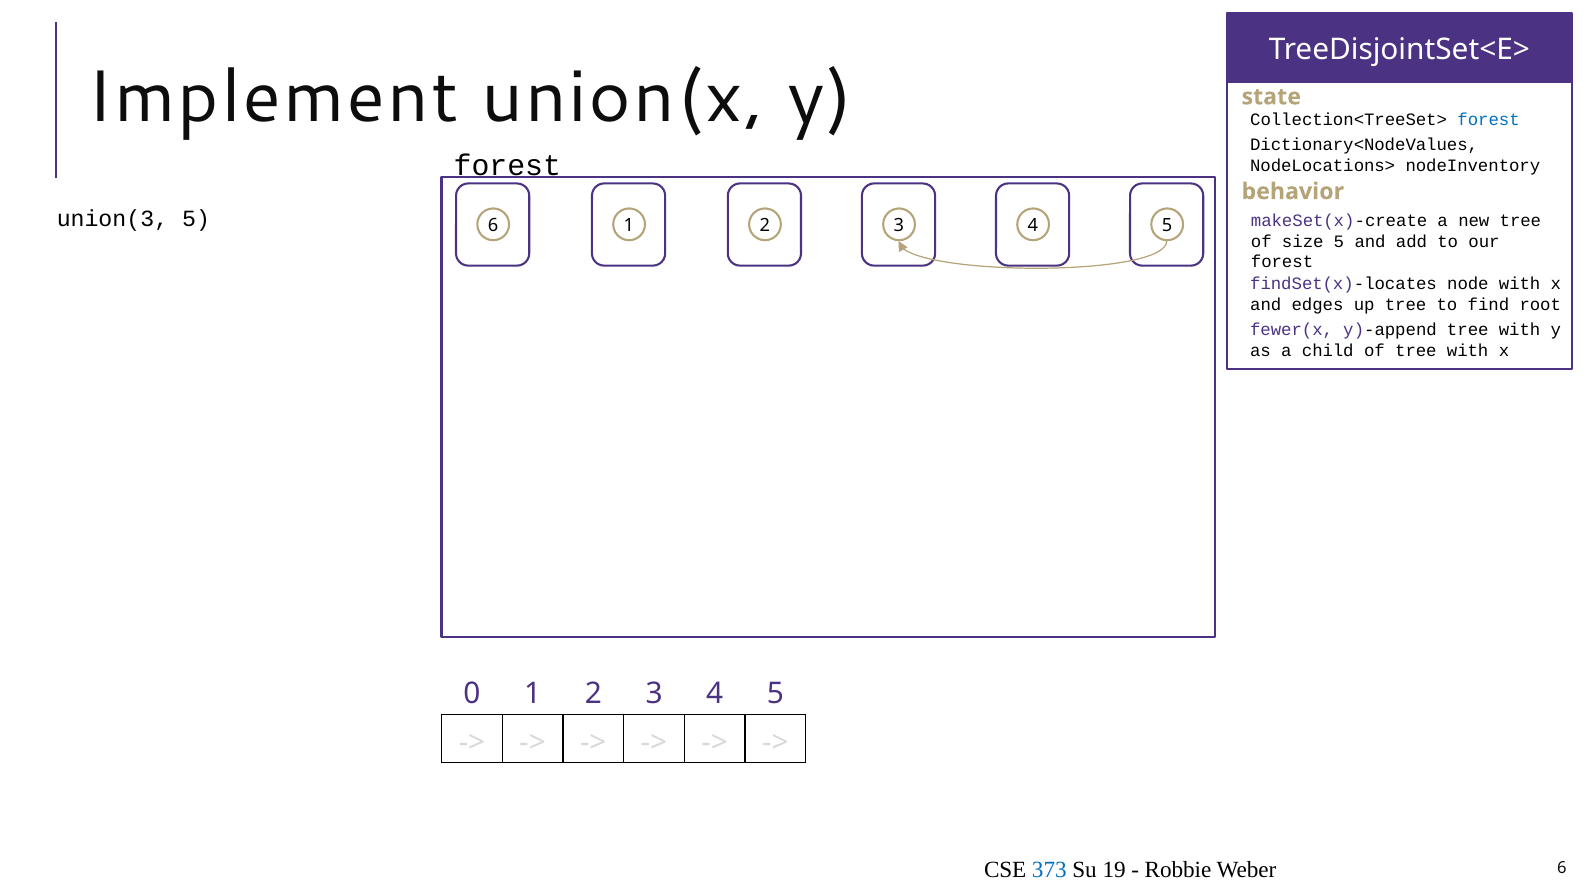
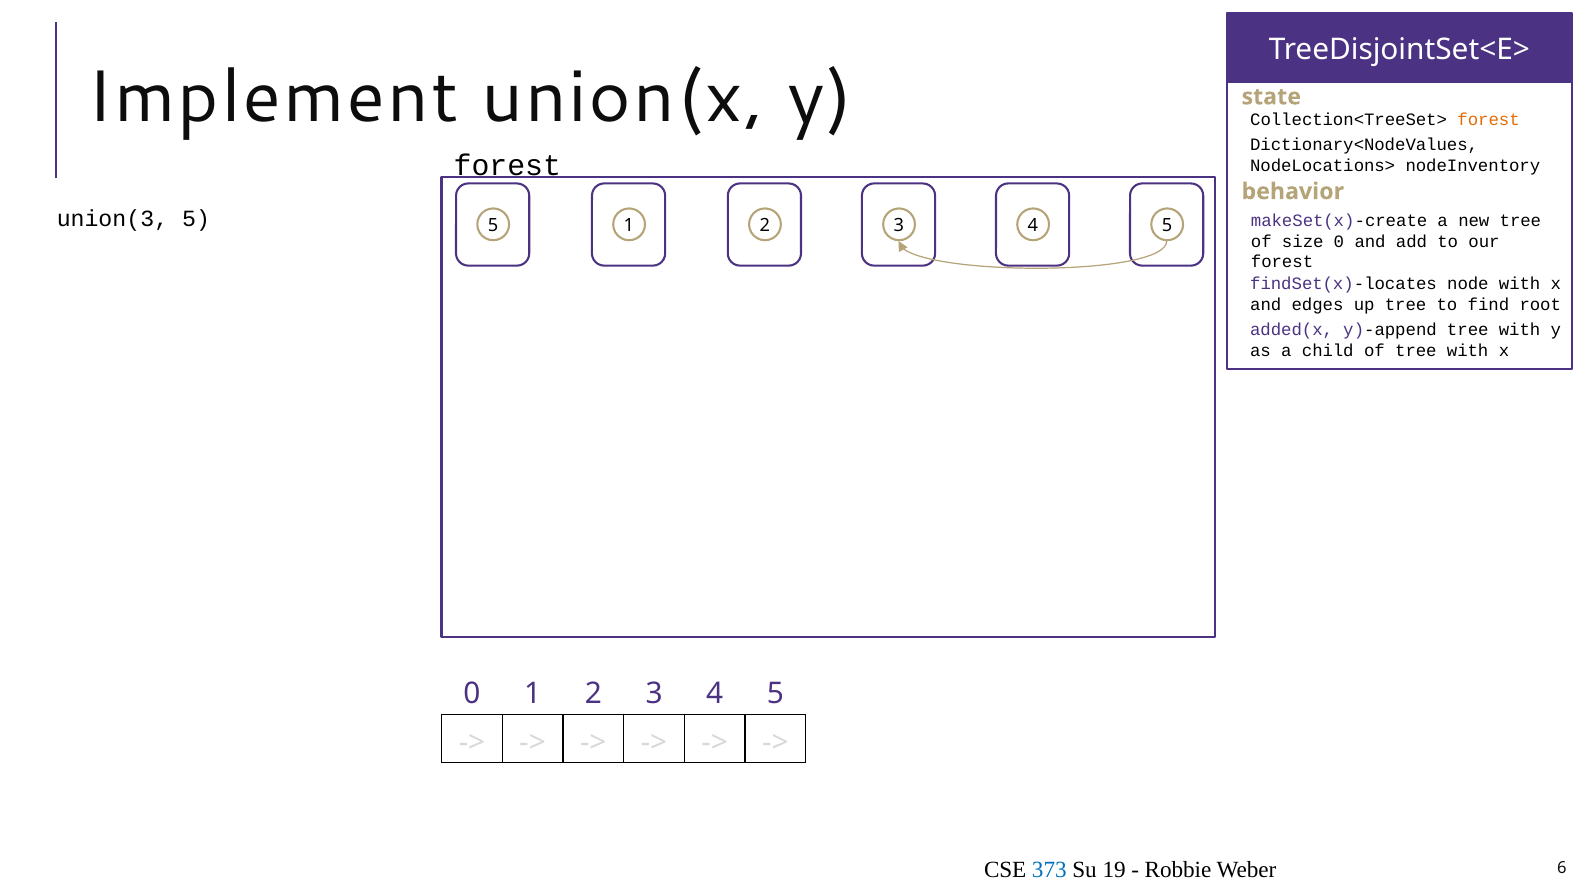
forest at (1489, 120) colour: blue -> orange
5 6: 6 -> 5
size 5: 5 -> 0
fewer(x: fewer(x -> added(x
